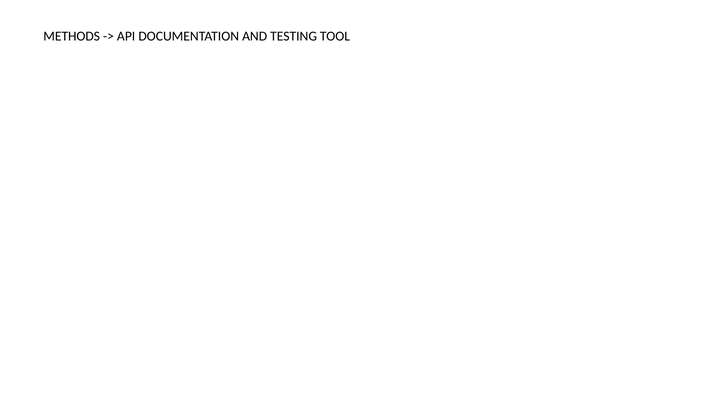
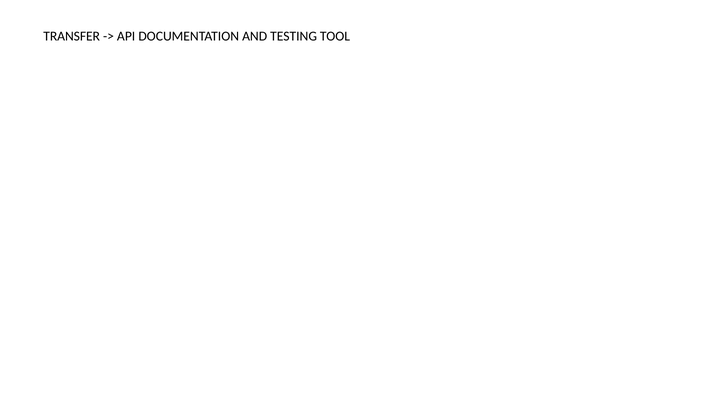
METHODS: METHODS -> TRANSFER
